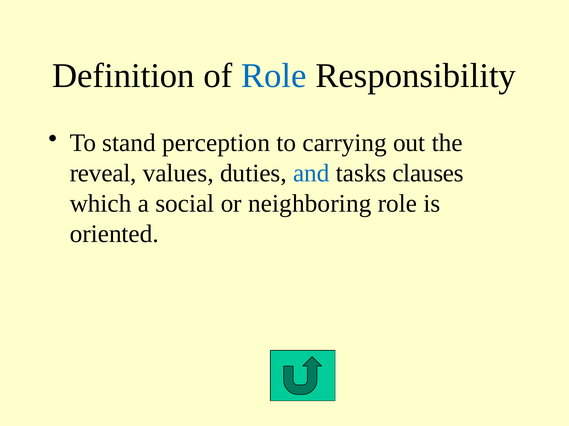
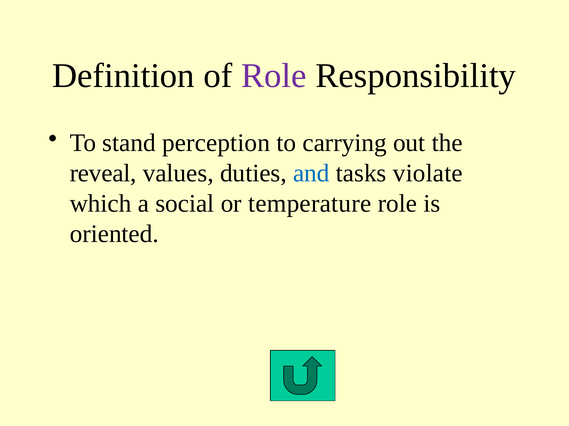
Role at (274, 76) colour: blue -> purple
clauses: clauses -> violate
neighboring: neighboring -> temperature
